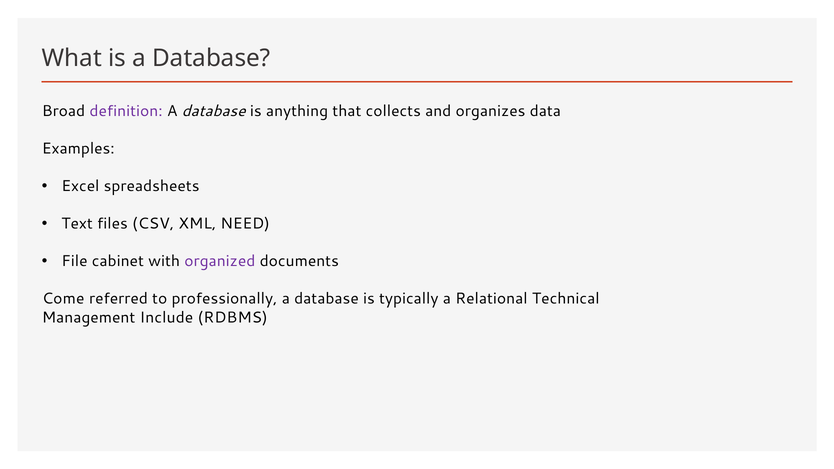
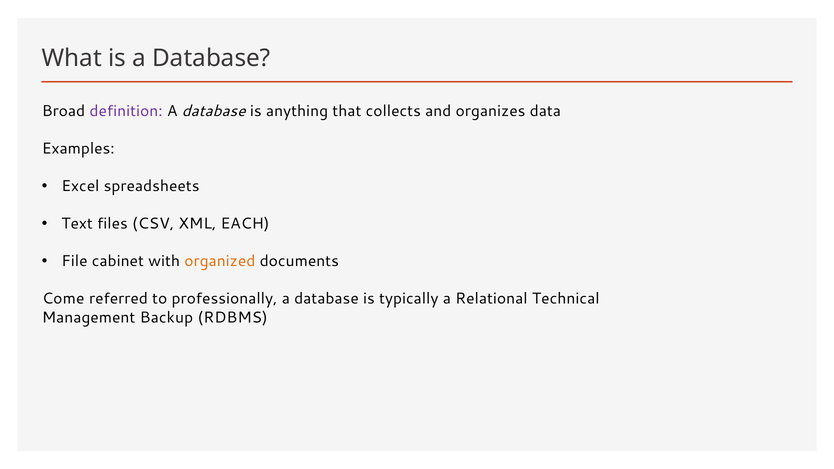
NEED: NEED -> EACH
organized colour: purple -> orange
Include: Include -> Backup
